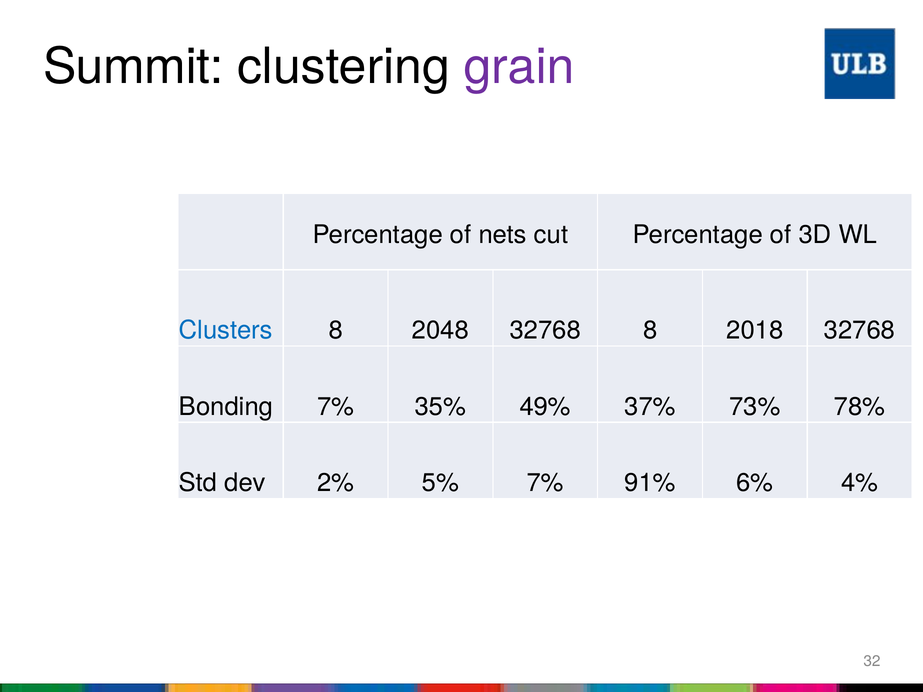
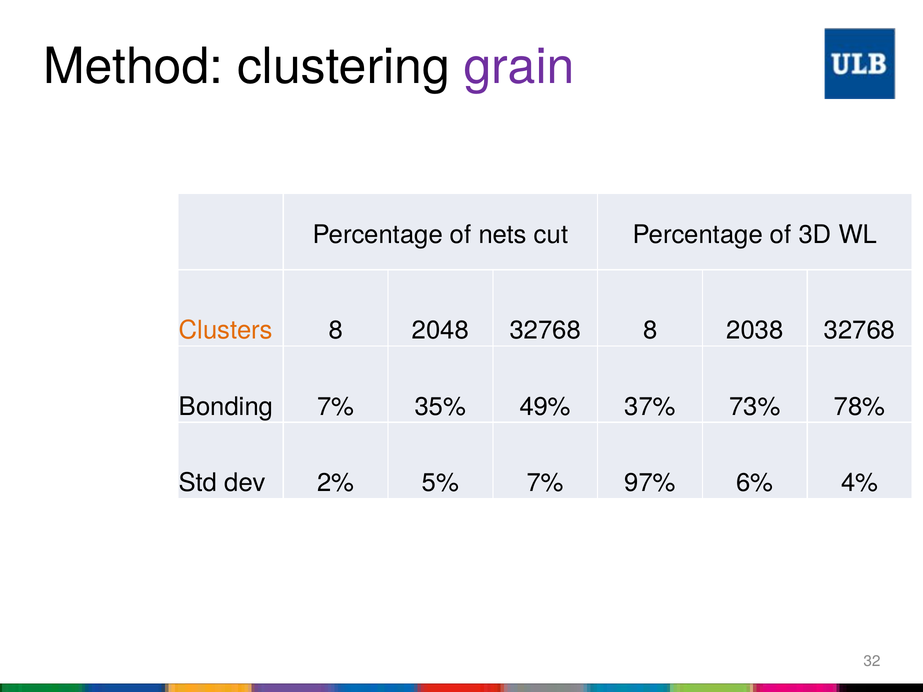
Summit: Summit -> Method
Clusters colour: blue -> orange
2018: 2018 -> 2038
91%: 91% -> 97%
